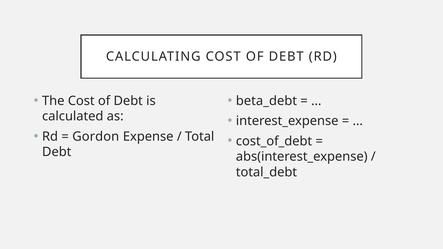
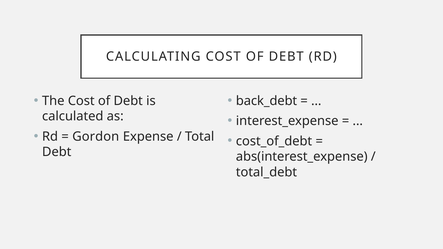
beta_debt: beta_debt -> back_debt
